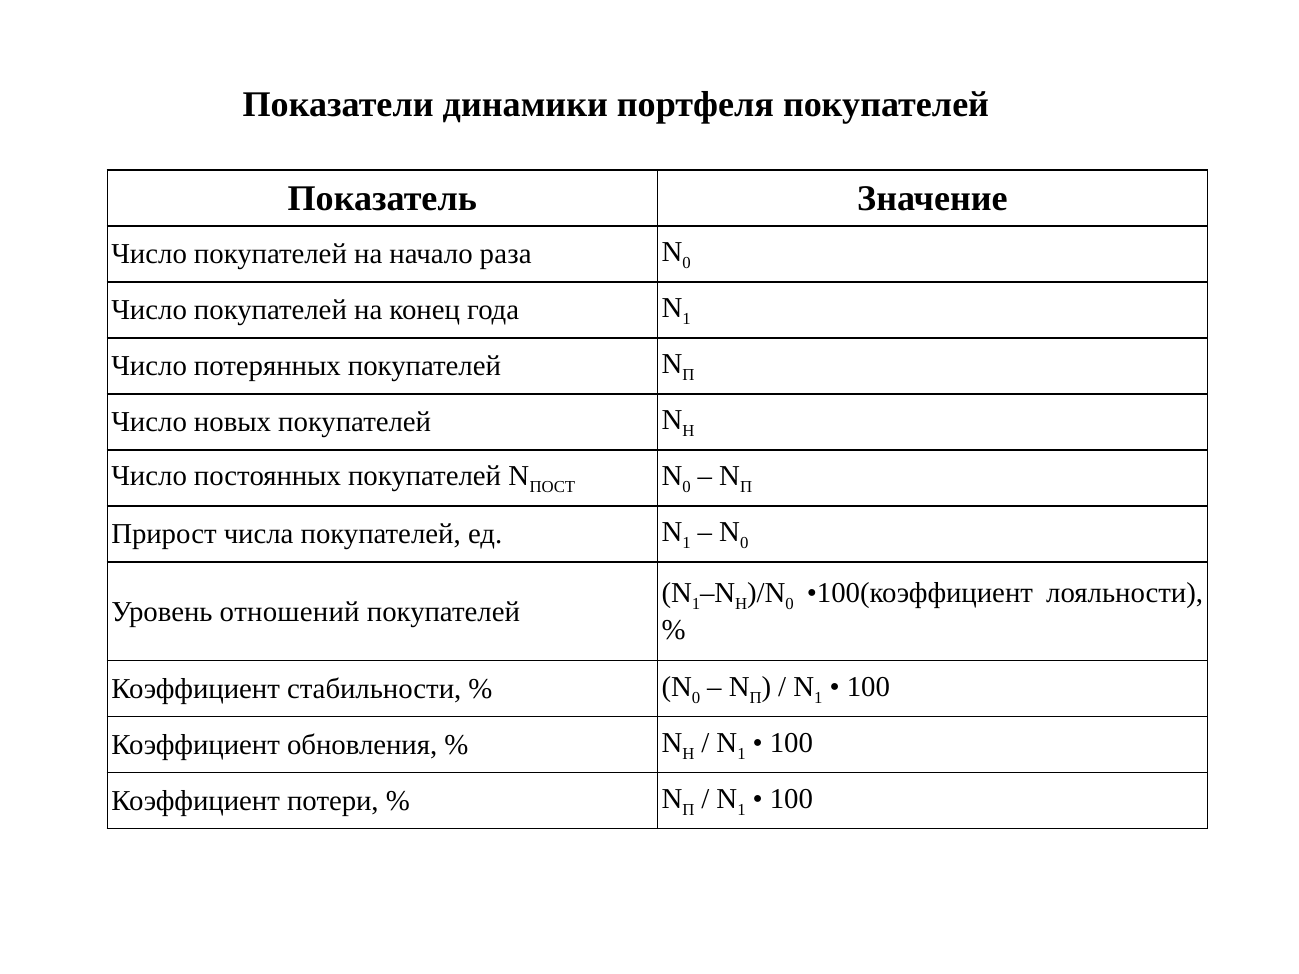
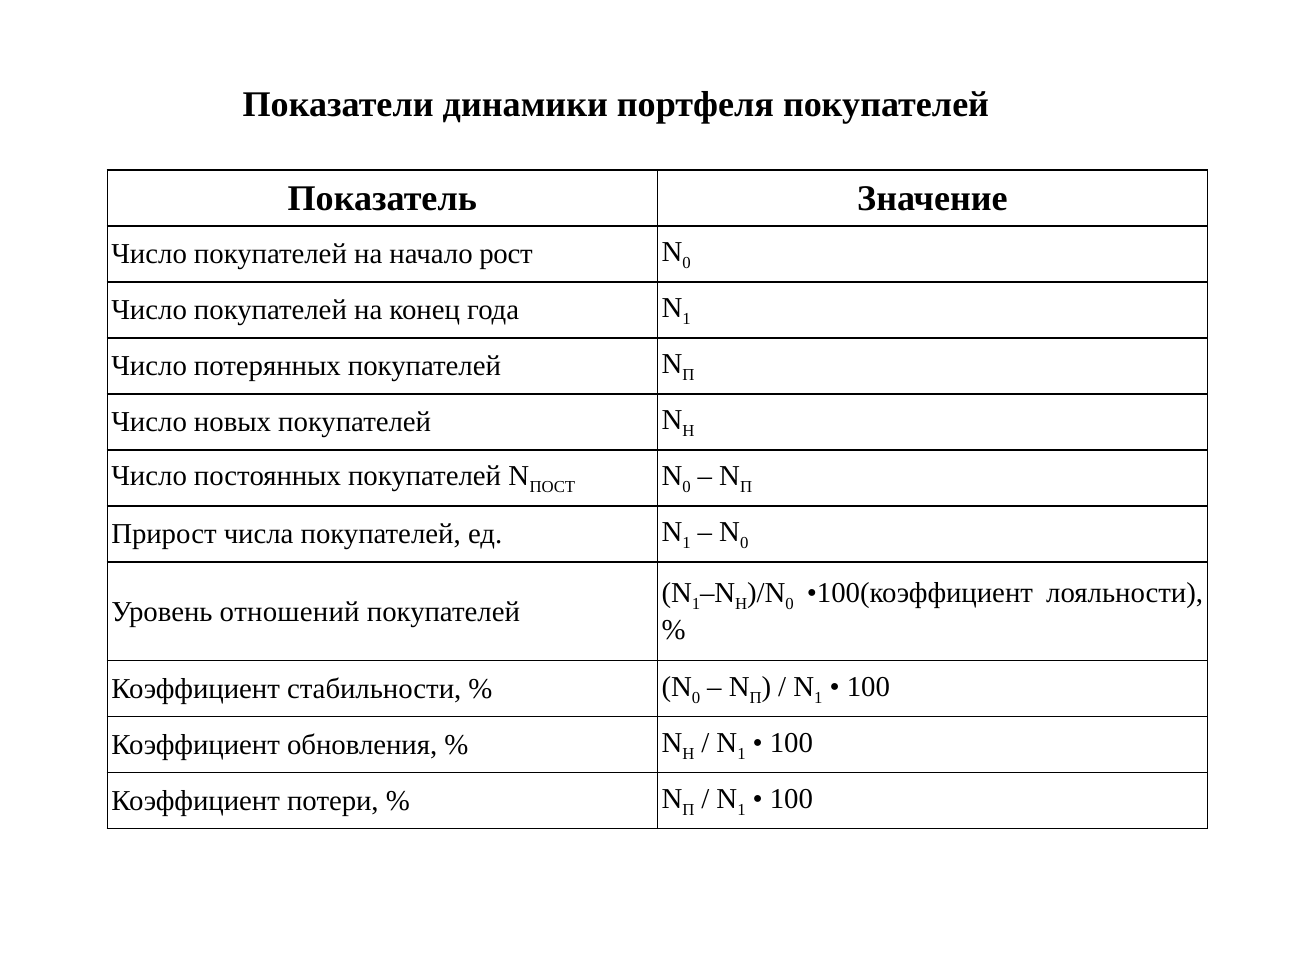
раза: раза -> рост
